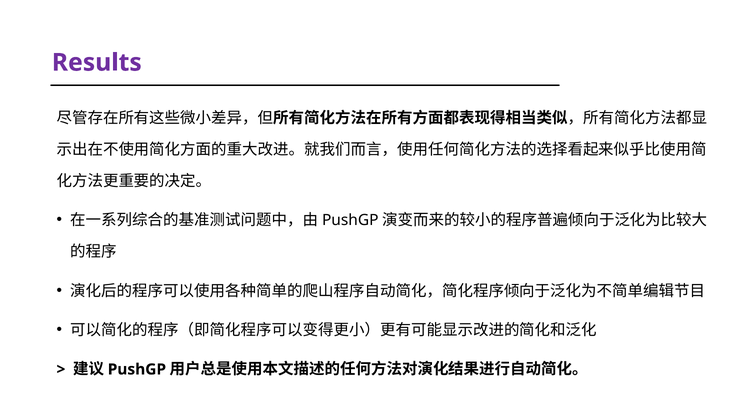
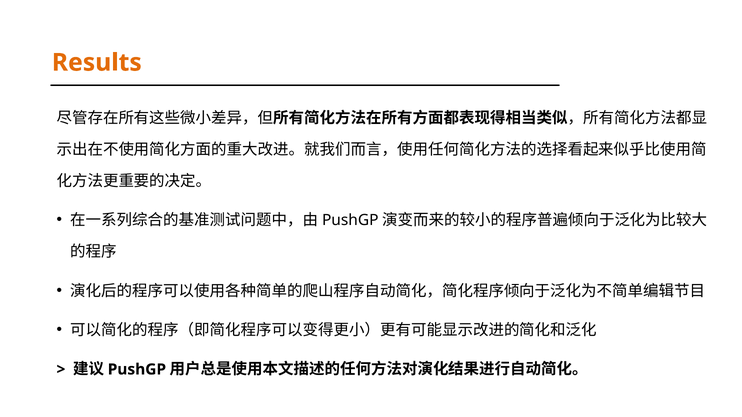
Results colour: purple -> orange
